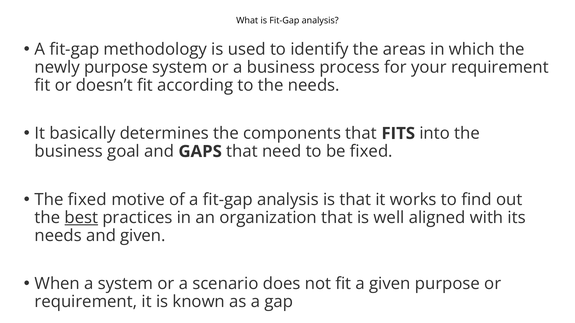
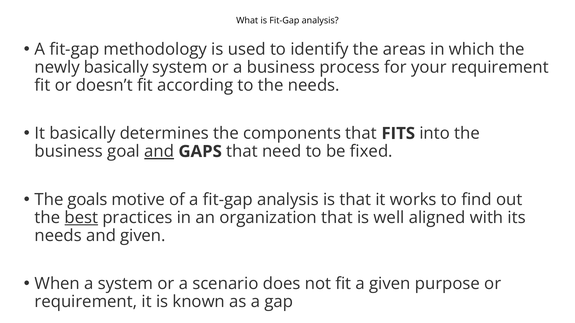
newly purpose: purpose -> basically
and at (159, 152) underline: none -> present
The fixed: fixed -> goals
